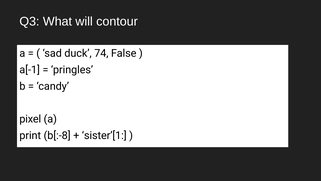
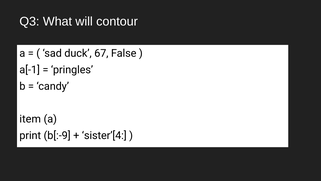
74: 74 -> 67
pixel: pixel -> item
b[:-8: b[:-8 -> b[:-9
sister’[1: sister’[1 -> sister’[4
